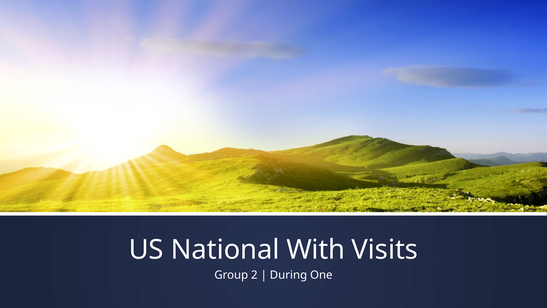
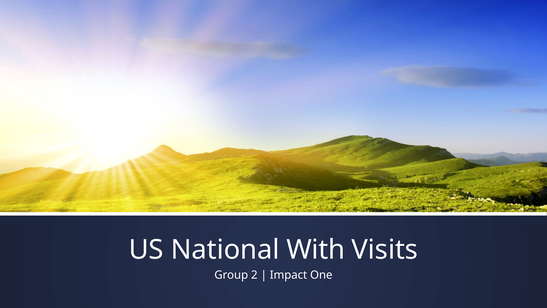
During: During -> Impact
